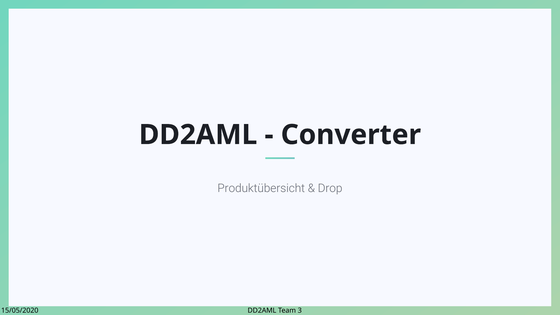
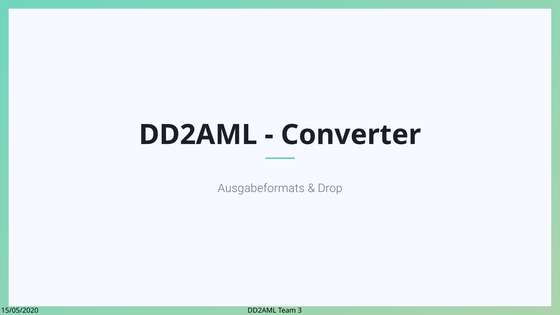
Produktübersicht: Produktübersicht -> Ausgabeformats
